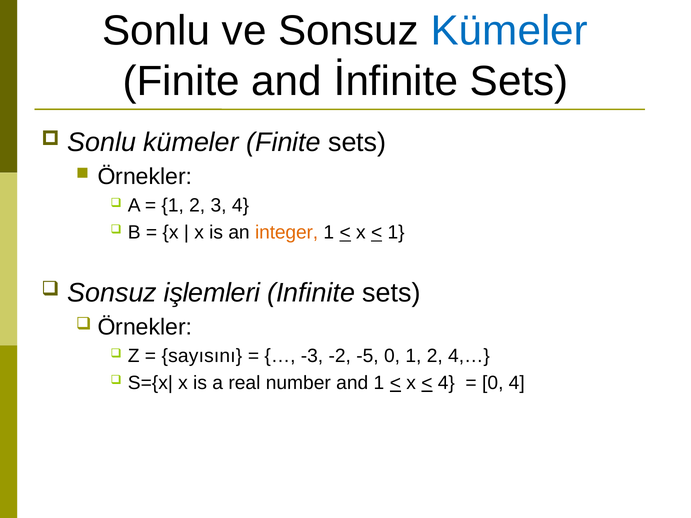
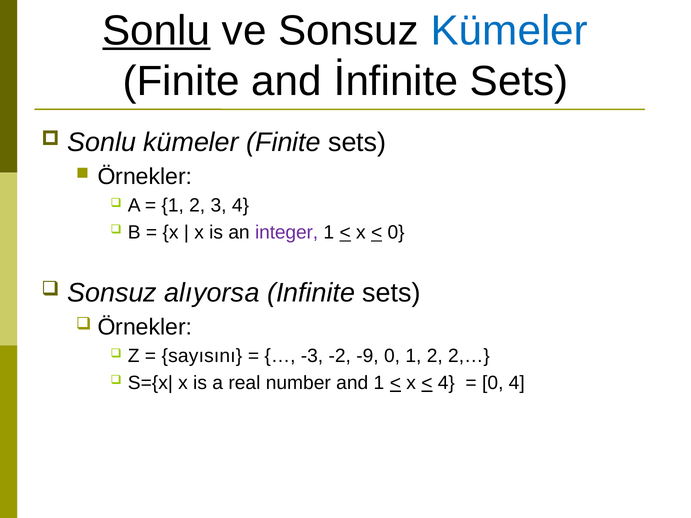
Sonlu at (156, 31) underline: none -> present
integer colour: orange -> purple
1 at (396, 232): 1 -> 0
işlemleri: işlemleri -> alıyorsa
-5: -5 -> -9
4,…: 4,… -> 2,…
